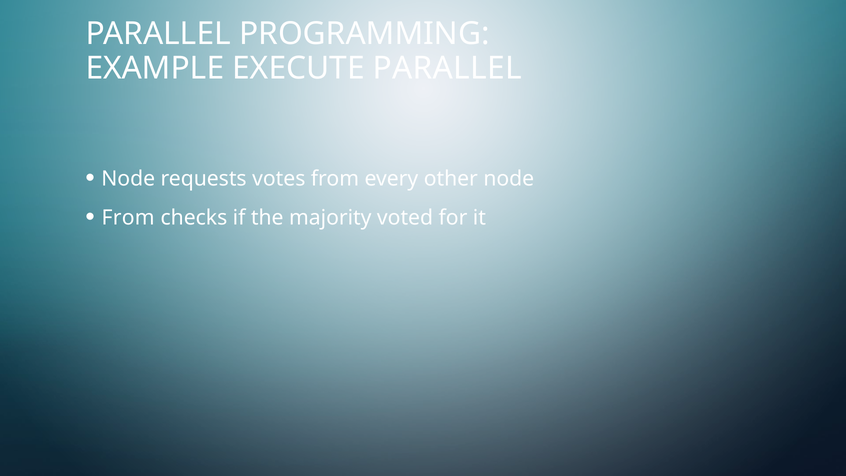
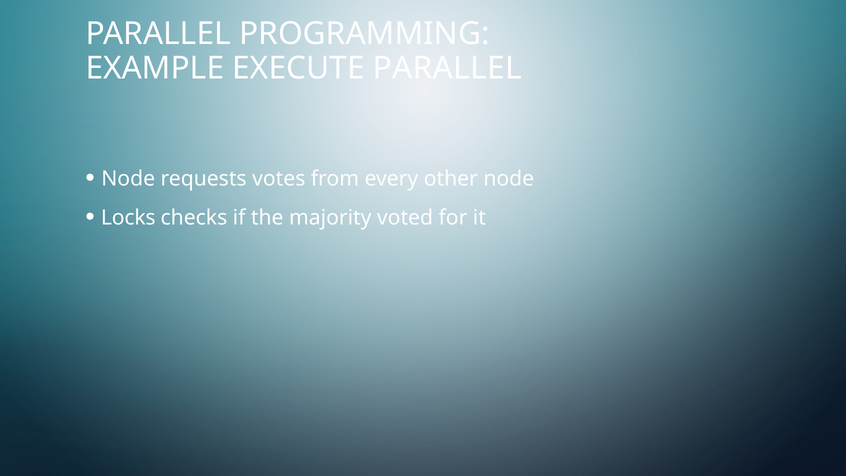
From at (128, 218): From -> Locks
